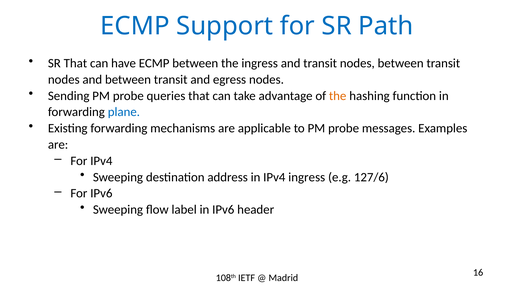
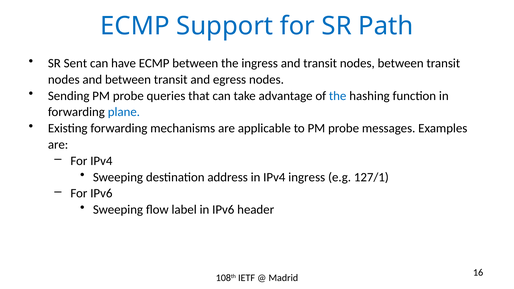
SR That: That -> Sent
the at (338, 96) colour: orange -> blue
127/6: 127/6 -> 127/1
